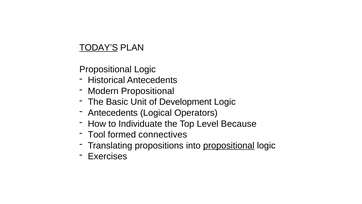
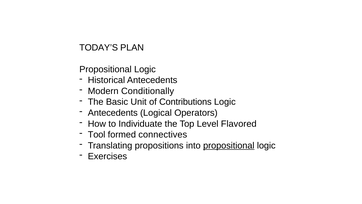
TODAY’S underline: present -> none
Modern Propositional: Propositional -> Conditionally
Development: Development -> Contributions
Because: Because -> Flavored
